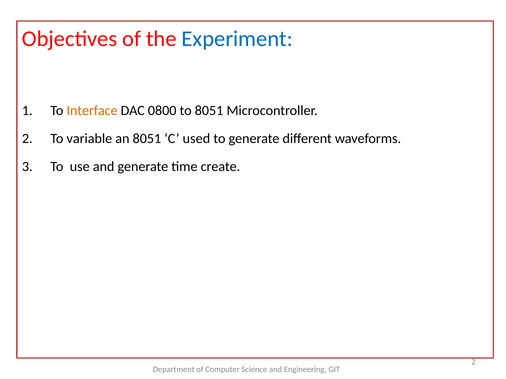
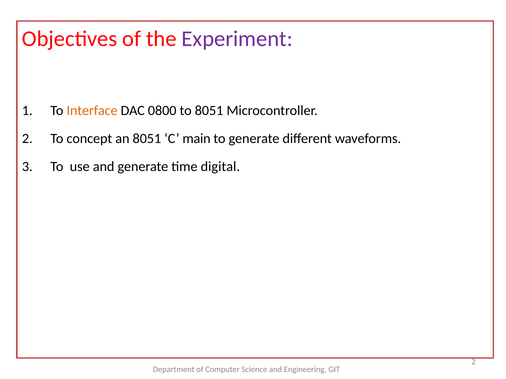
Experiment colour: blue -> purple
variable: variable -> concept
used: used -> main
create: create -> digital
